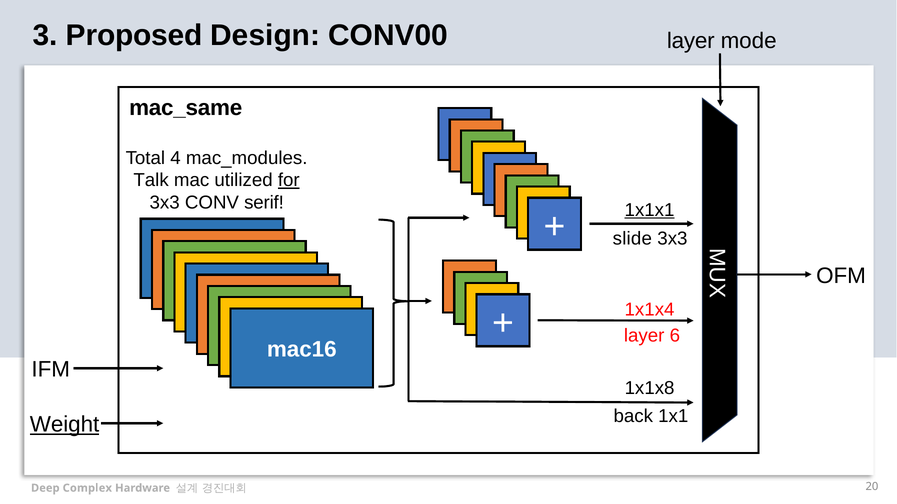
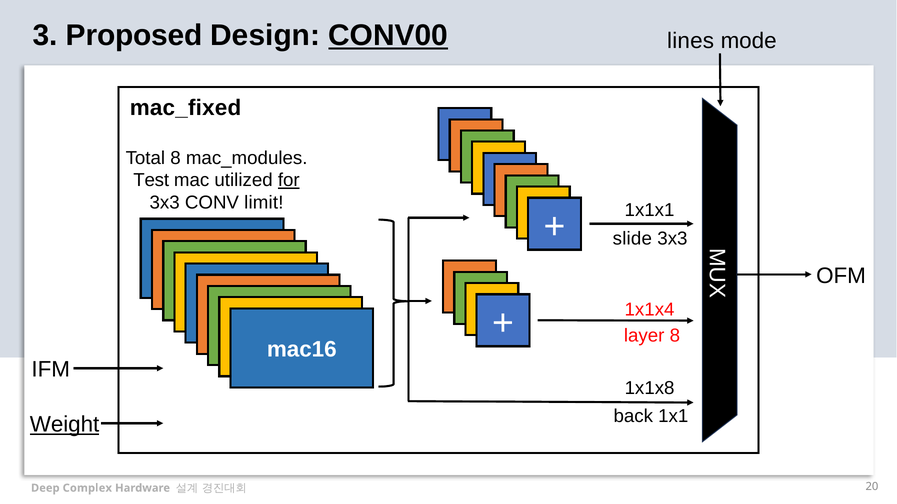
CONV00 underline: none -> present
layer at (691, 41): layer -> lines
mac_same: mac_same -> mac_fixed
Total 4: 4 -> 8
Talk: Talk -> Test
serif: serif -> limit
1x1x1 underline: present -> none
layer 6: 6 -> 8
